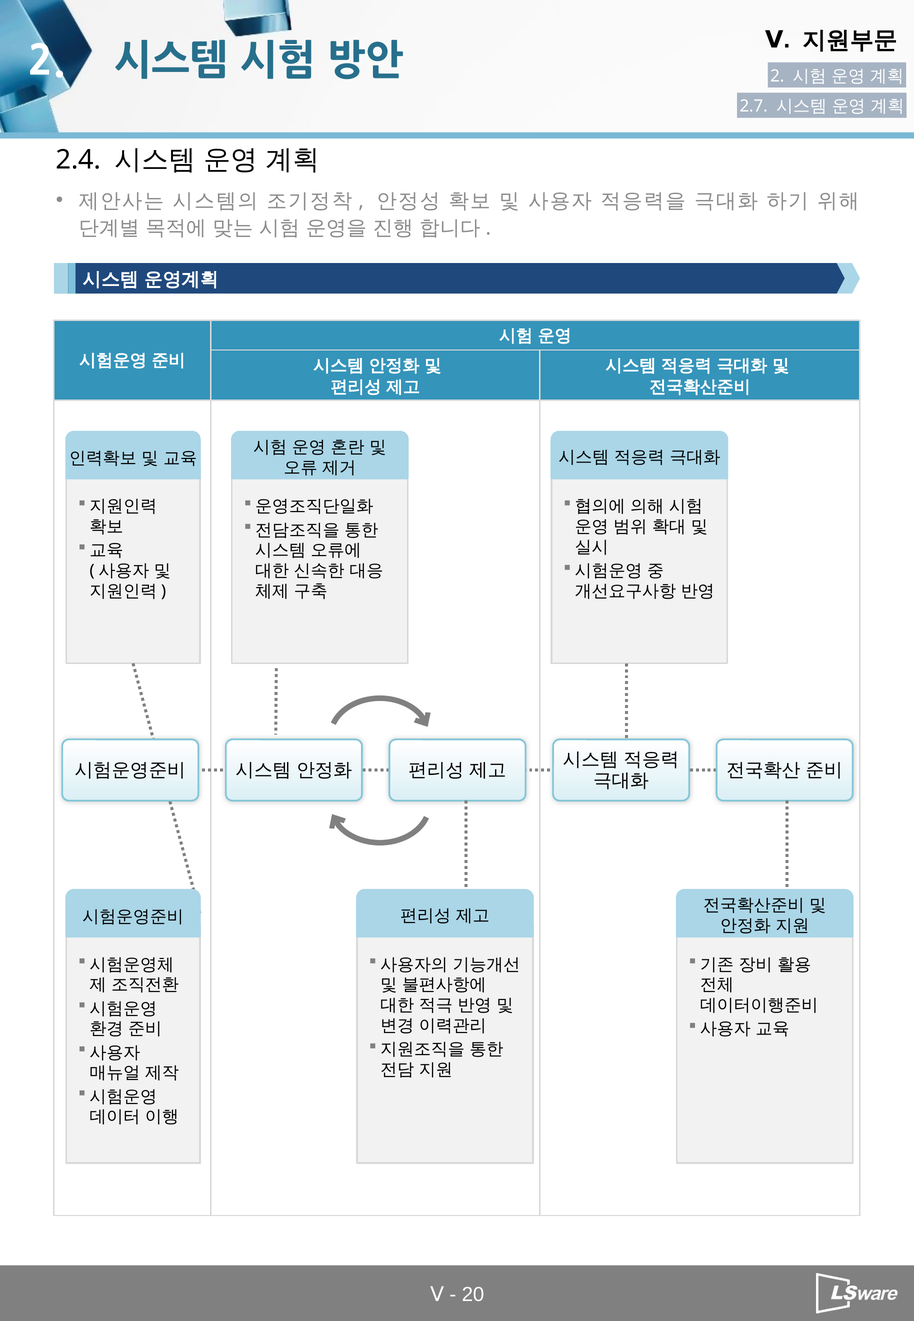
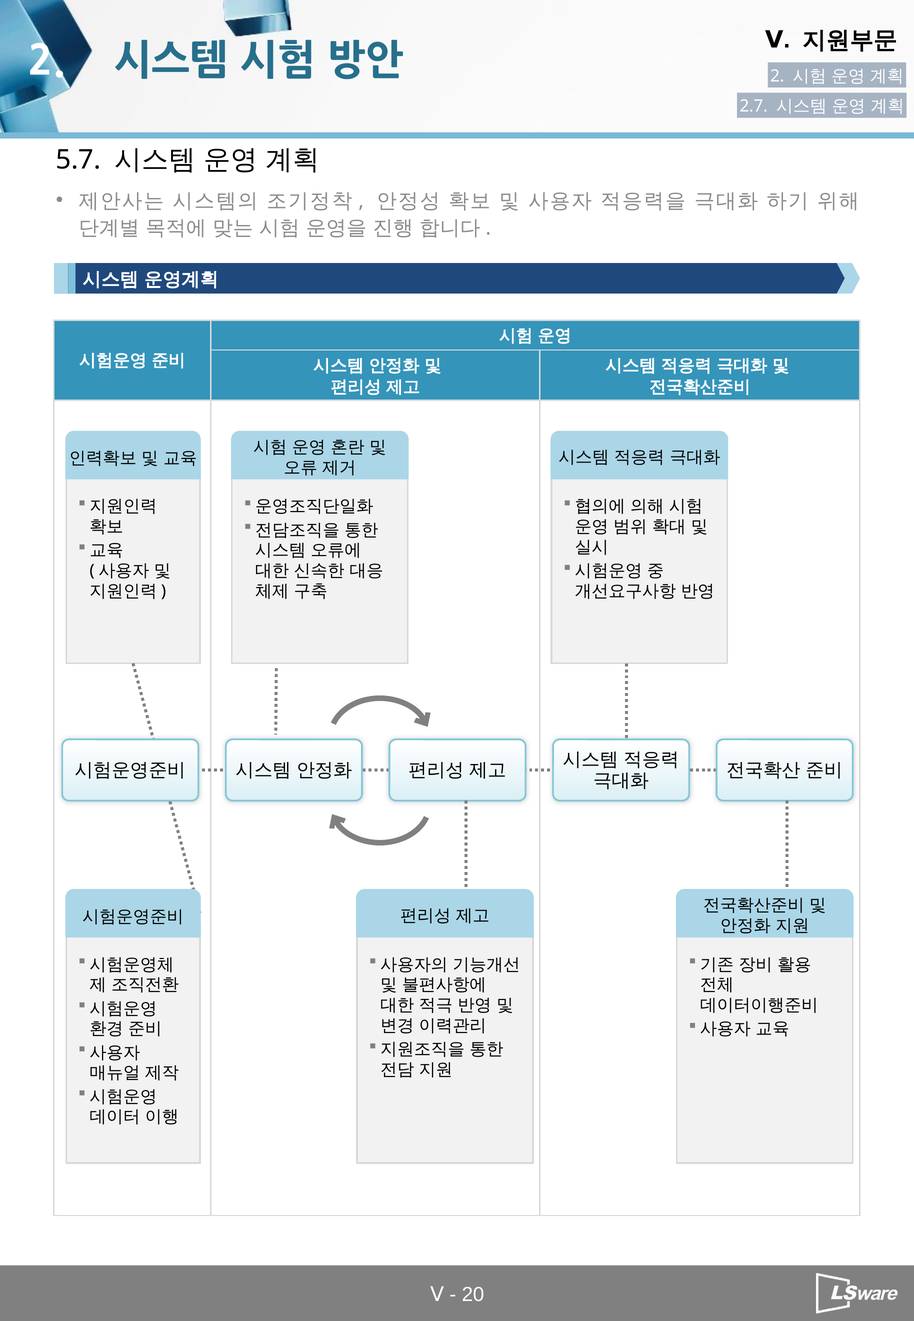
2.4: 2.4 -> 5.7
